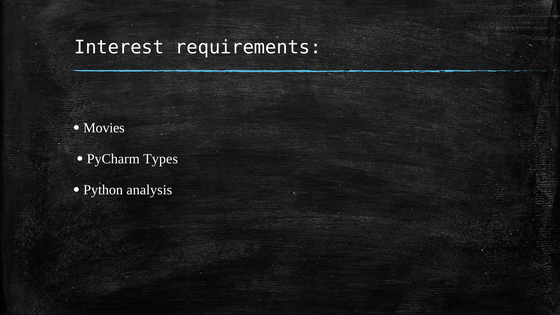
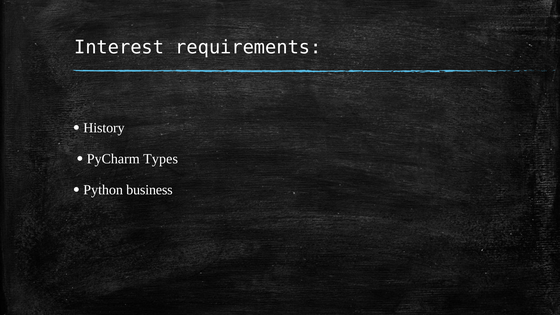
Movies: Movies -> History
analysis: analysis -> business
